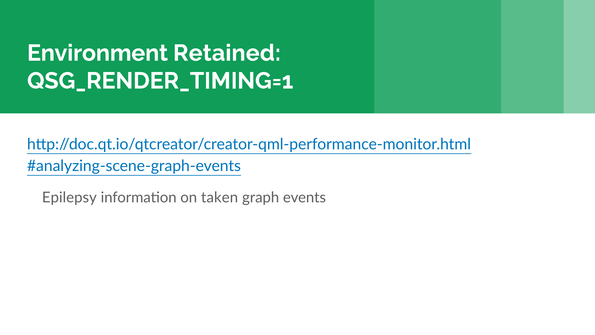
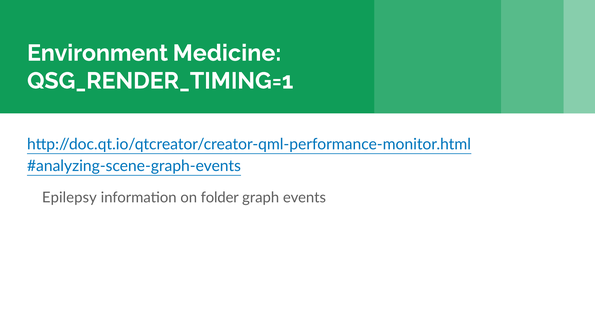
Retained: Retained -> Medicine
taken: taken -> folder
